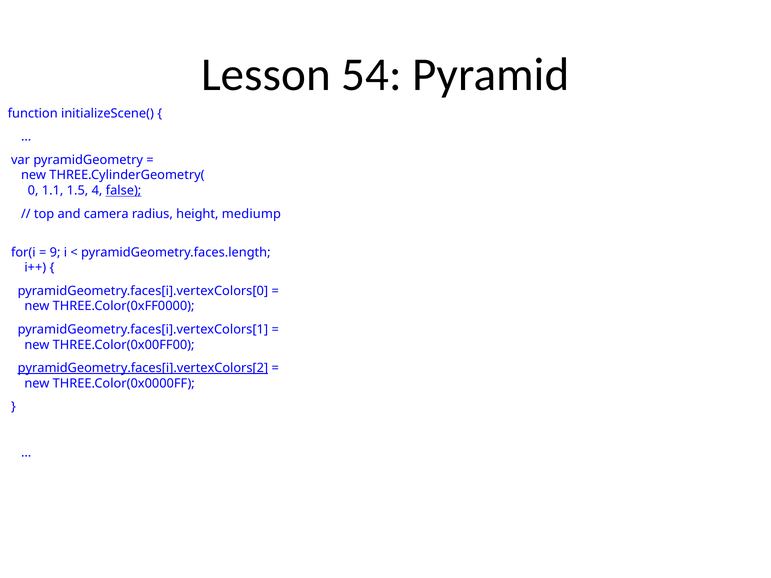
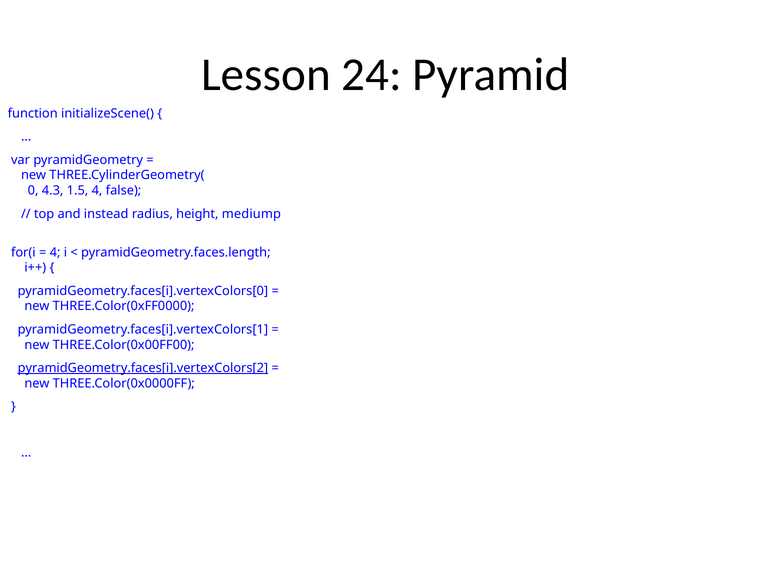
54: 54 -> 24
1.1: 1.1 -> 4.3
false underline: present -> none
camera: camera -> instead
9 at (55, 252): 9 -> 4
